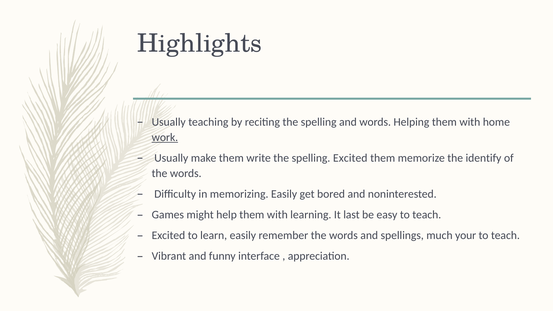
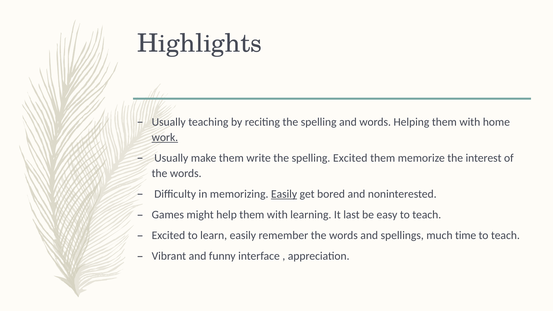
identify: identify -> interest
Easily at (284, 194) underline: none -> present
your: your -> time
